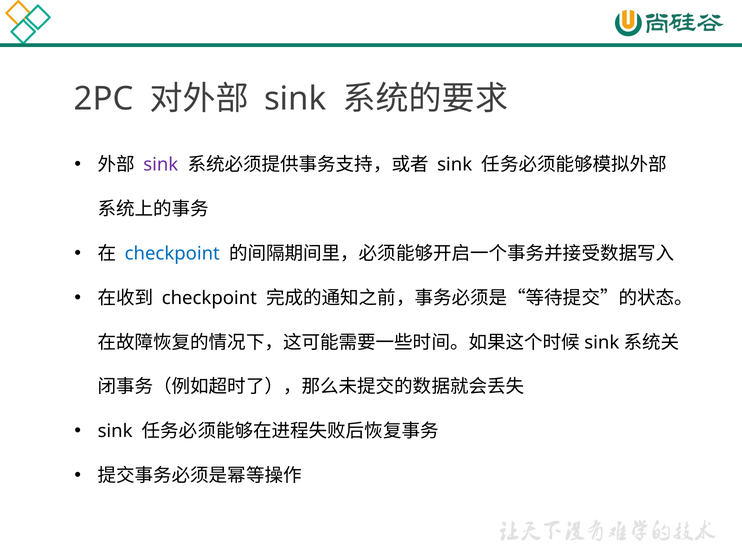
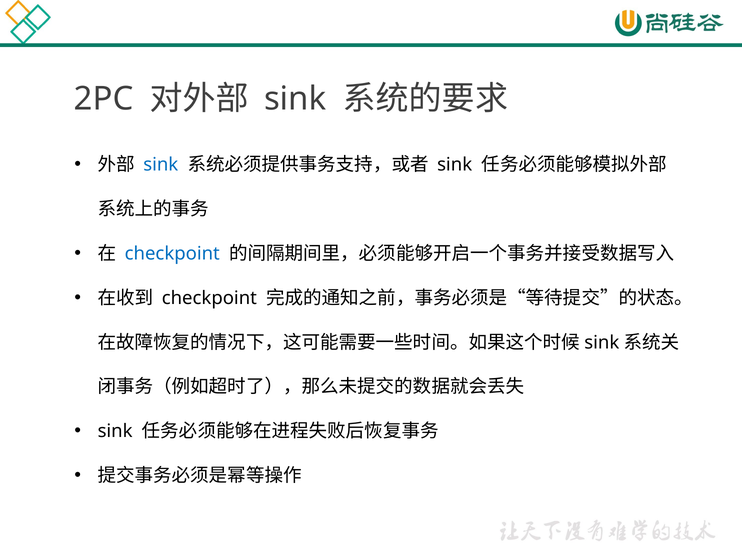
sink at (161, 165) colour: purple -> blue
